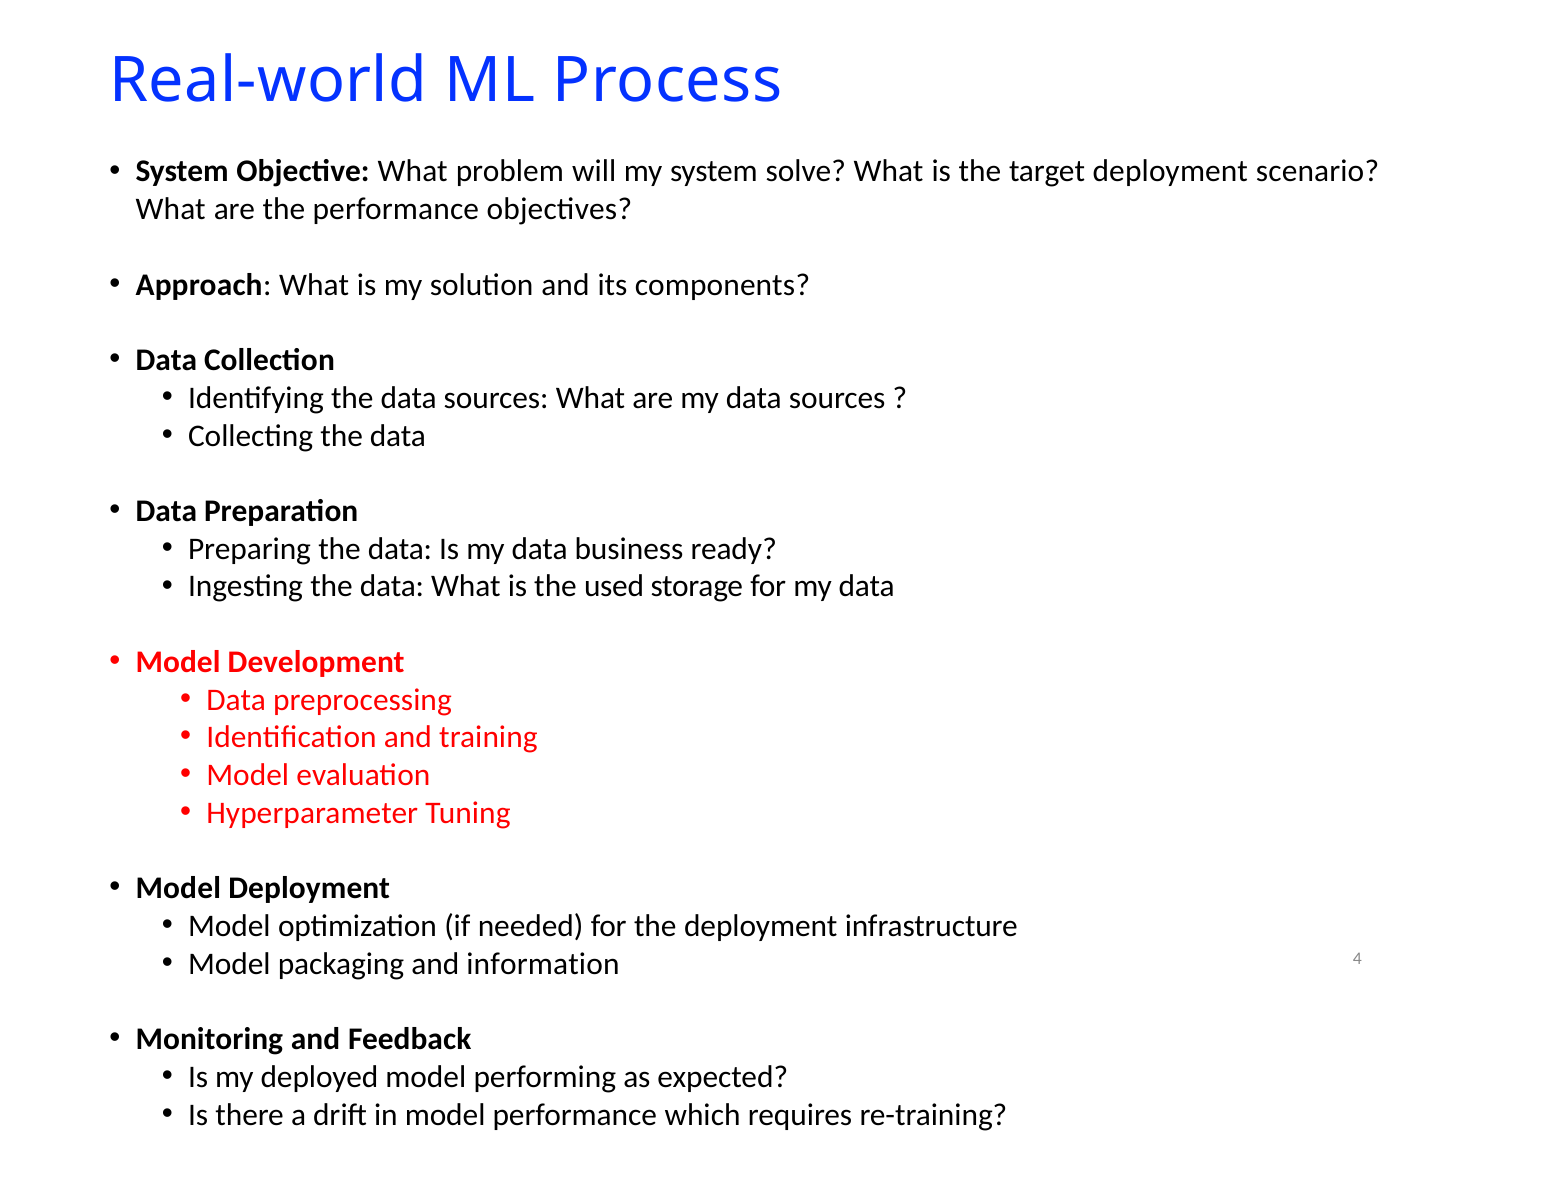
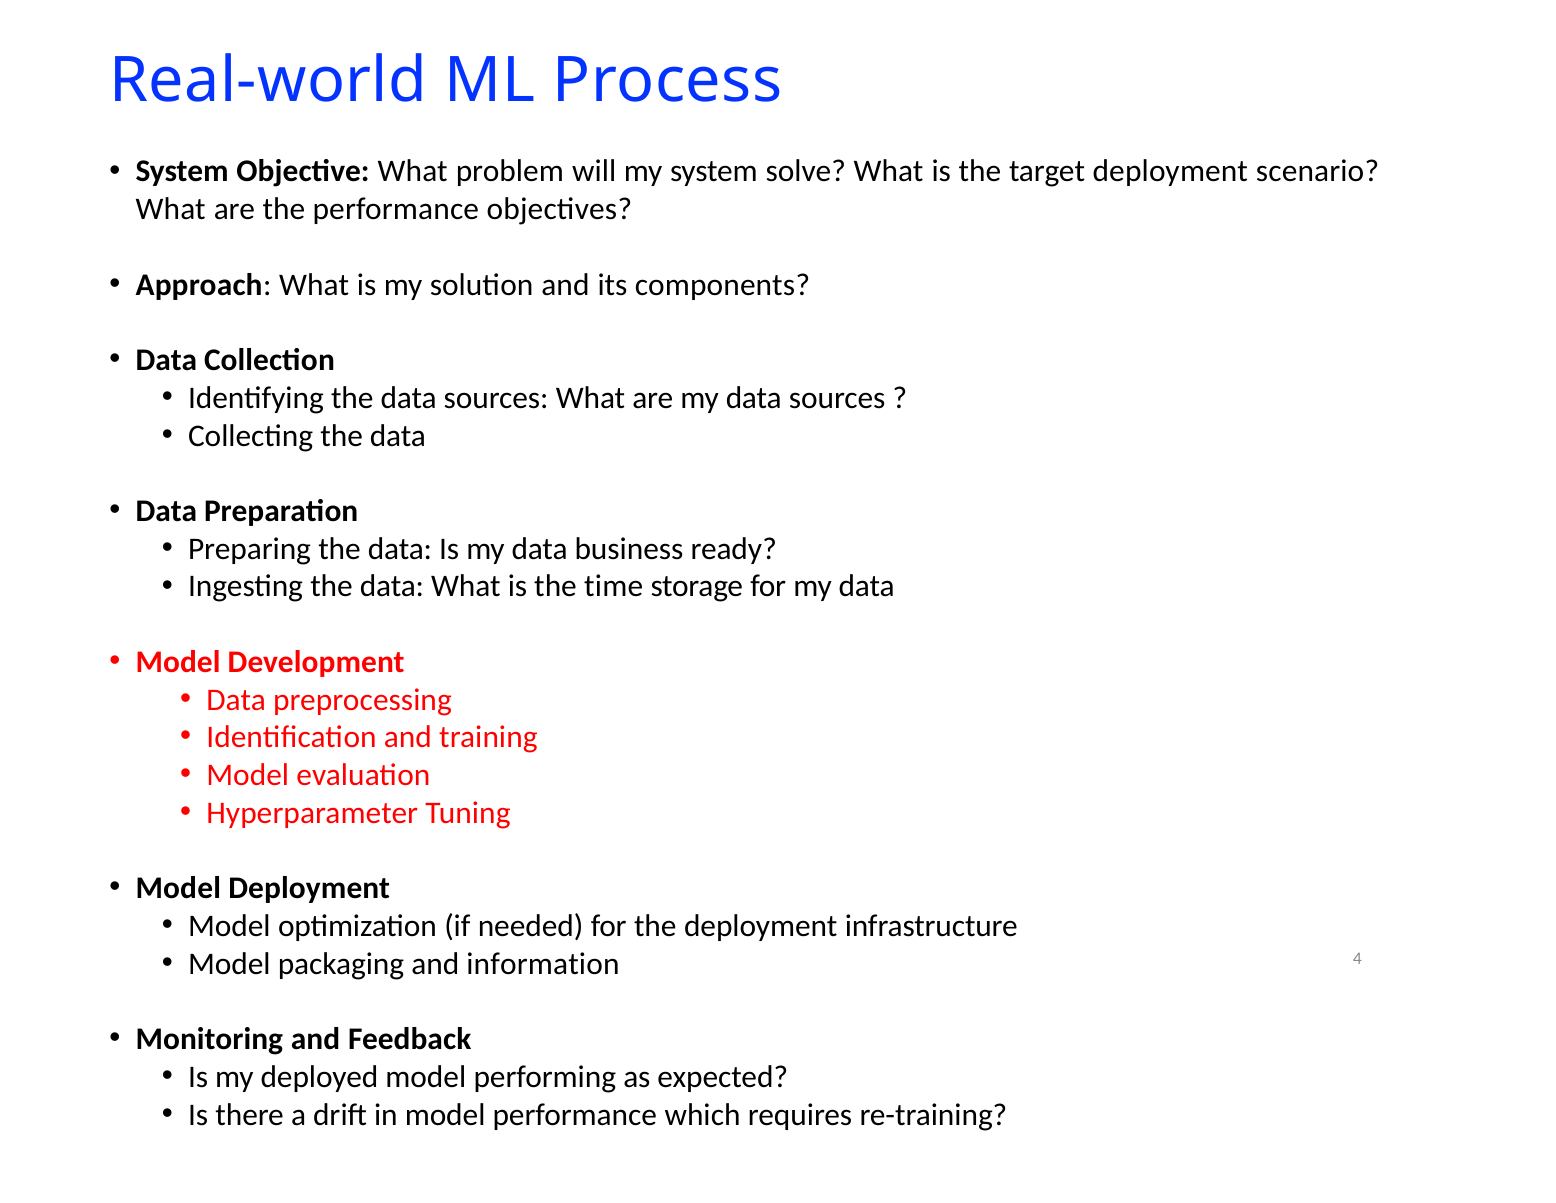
used: used -> time
